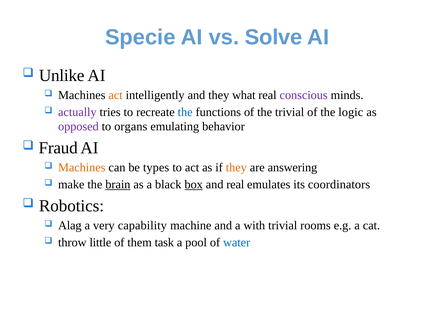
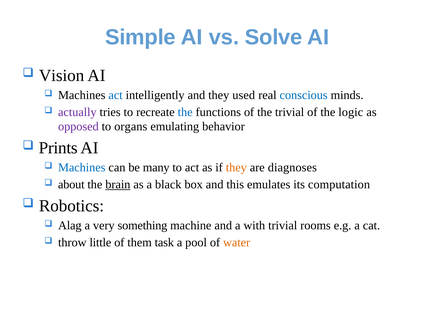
Specie: Specie -> Simple
Unlike: Unlike -> Vision
act at (116, 95) colour: orange -> blue
what: what -> used
conscious colour: purple -> blue
Fraud: Fraud -> Prints
Machines at (82, 168) colour: orange -> blue
types: types -> many
answering: answering -> diagnoses
make: make -> about
box underline: present -> none
and real: real -> this
coordinators: coordinators -> computation
capability: capability -> something
water colour: blue -> orange
